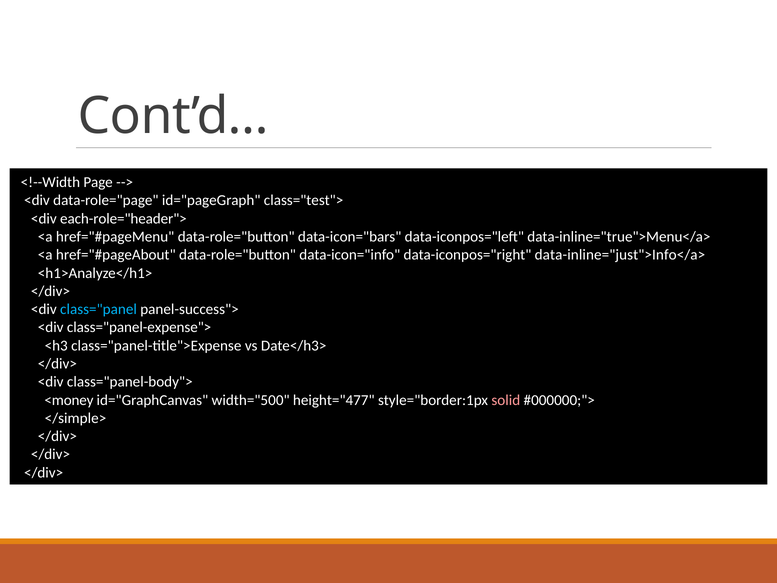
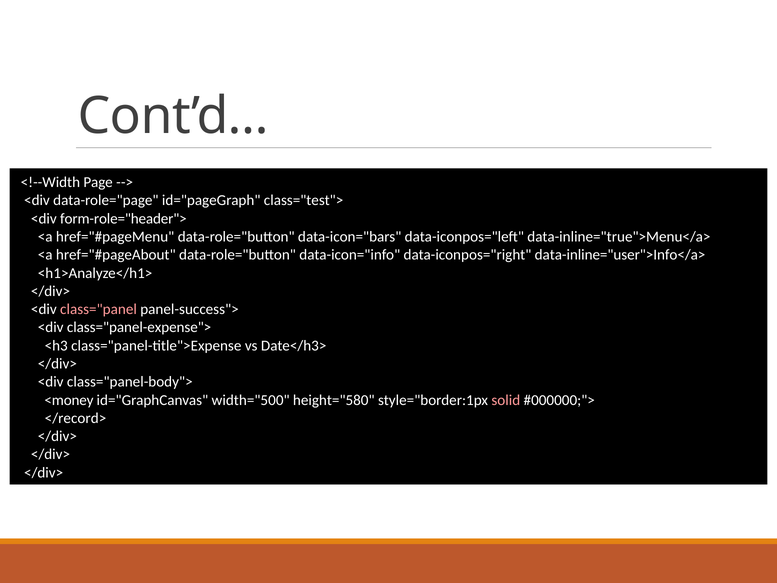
each-role="header">: each-role="header"> -> form-role="header">
data-inline="just">Info</a>: data-inline="just">Info</a> -> data-inline="user">Info</a>
class="panel colour: light blue -> pink
height="477: height="477 -> height="580
</simple>: </simple> -> </record>
